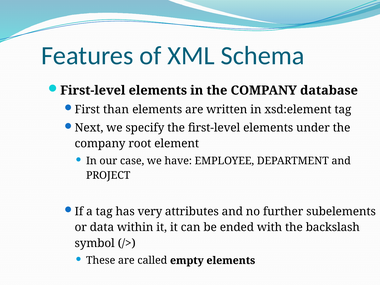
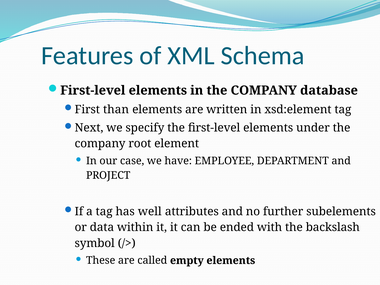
very: very -> well
